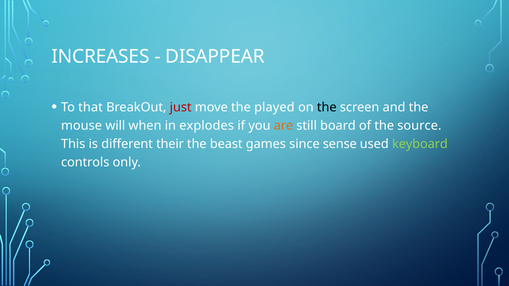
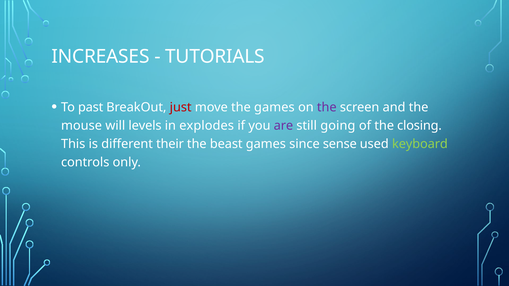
DISAPPEAR: DISAPPEAR -> TUTORIALS
that: that -> past
the played: played -> games
the at (327, 107) colour: black -> purple
when: when -> levels
are colour: orange -> purple
board: board -> going
source: source -> closing
